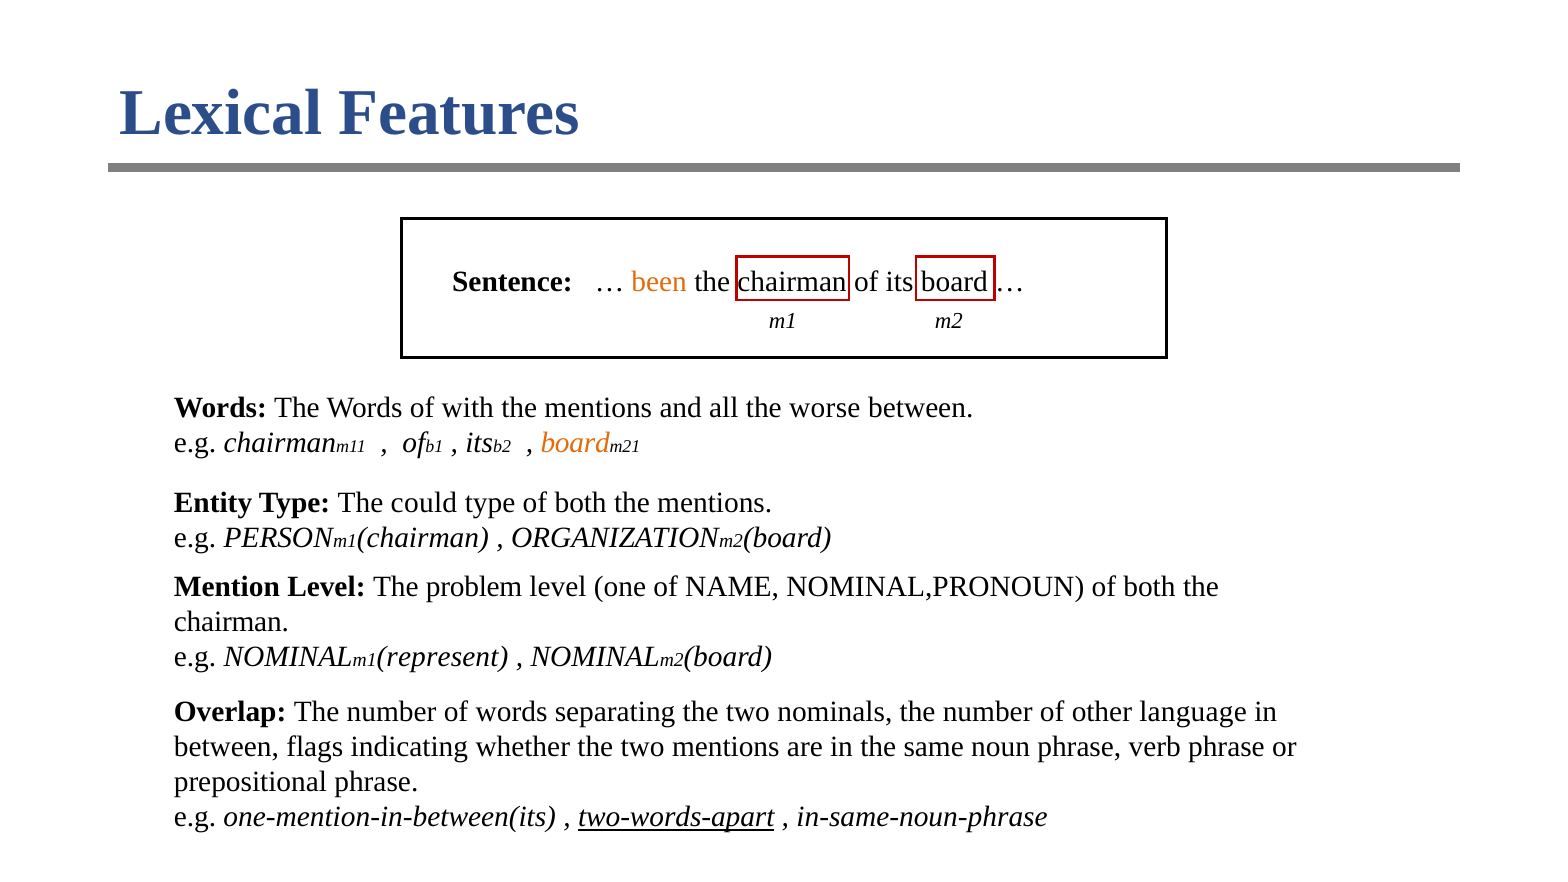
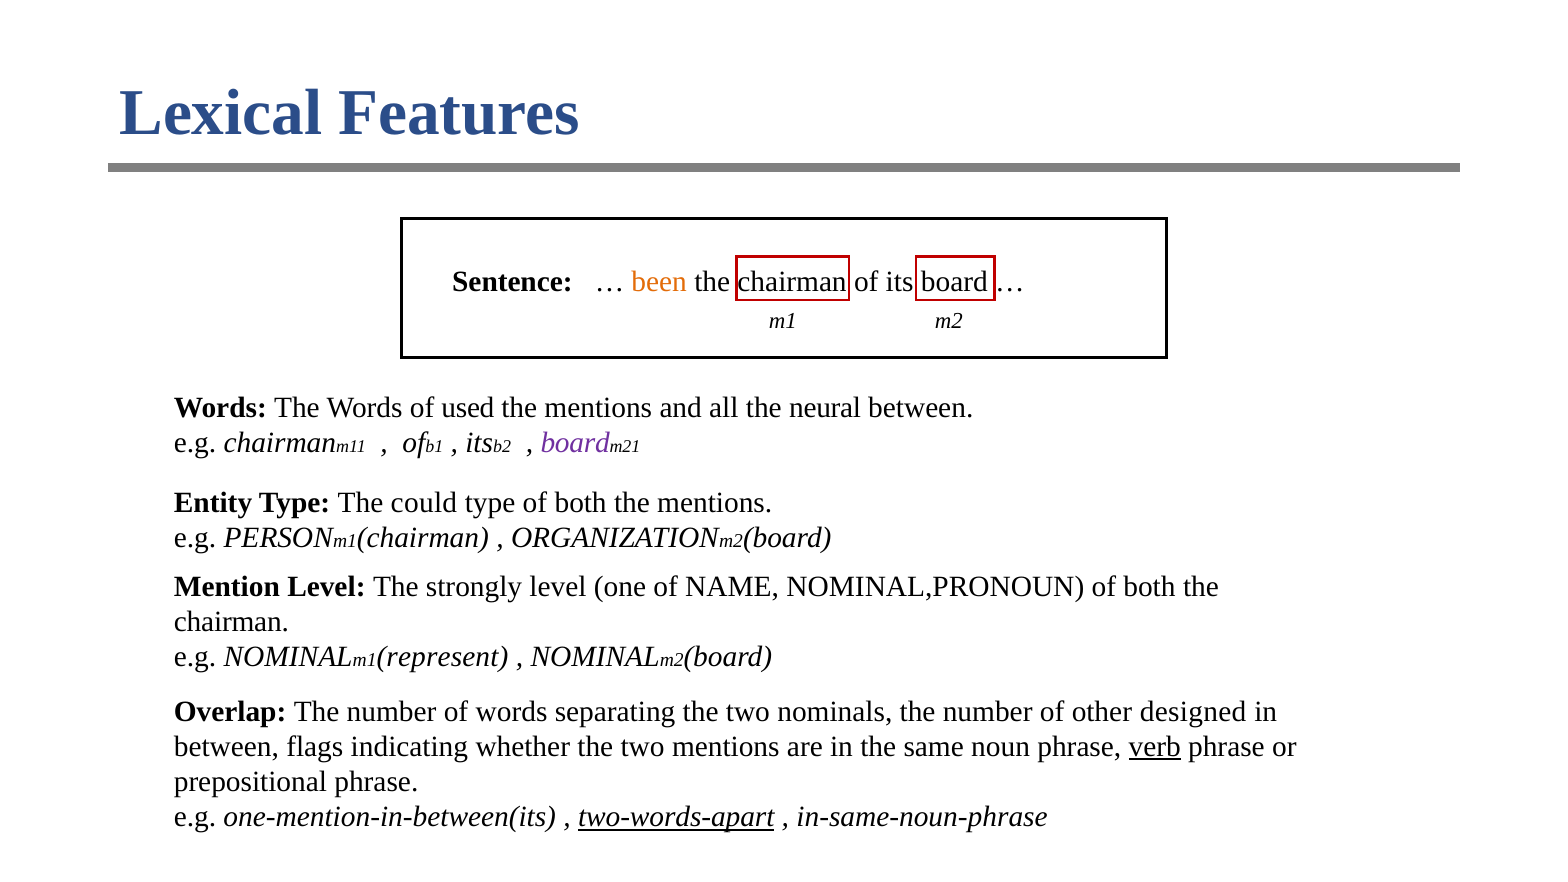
with: with -> used
worse: worse -> neural
board at (575, 443) colour: orange -> purple
problem: problem -> strongly
language: language -> designed
verb underline: none -> present
